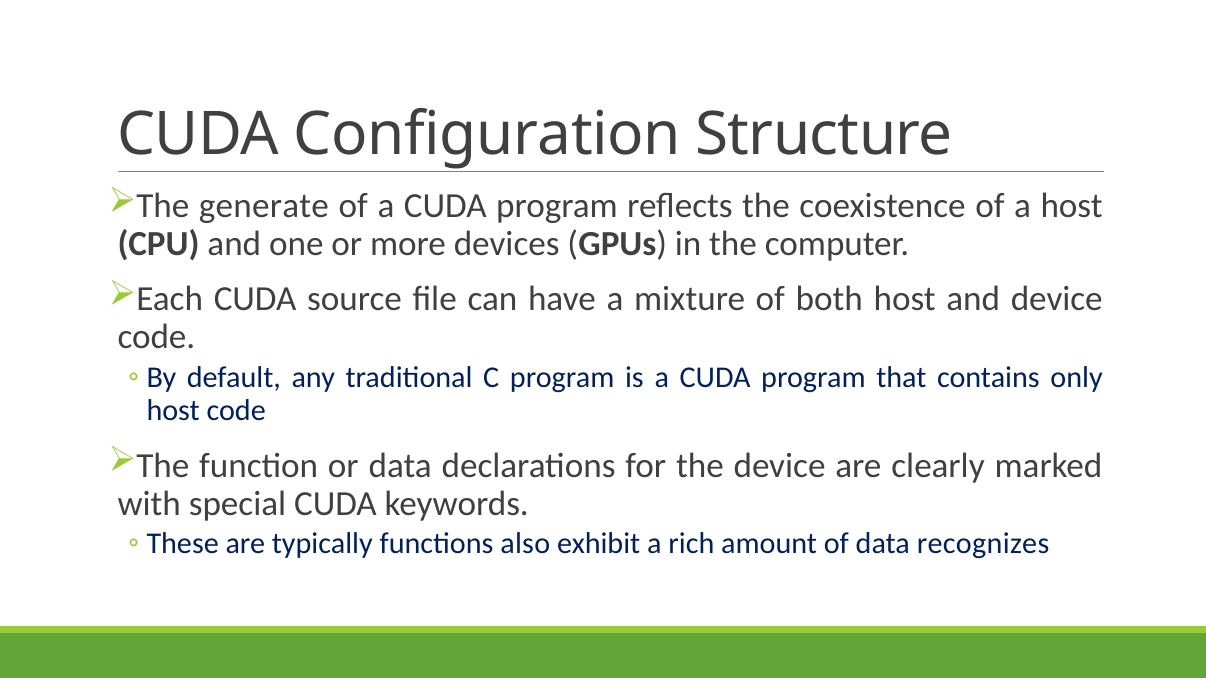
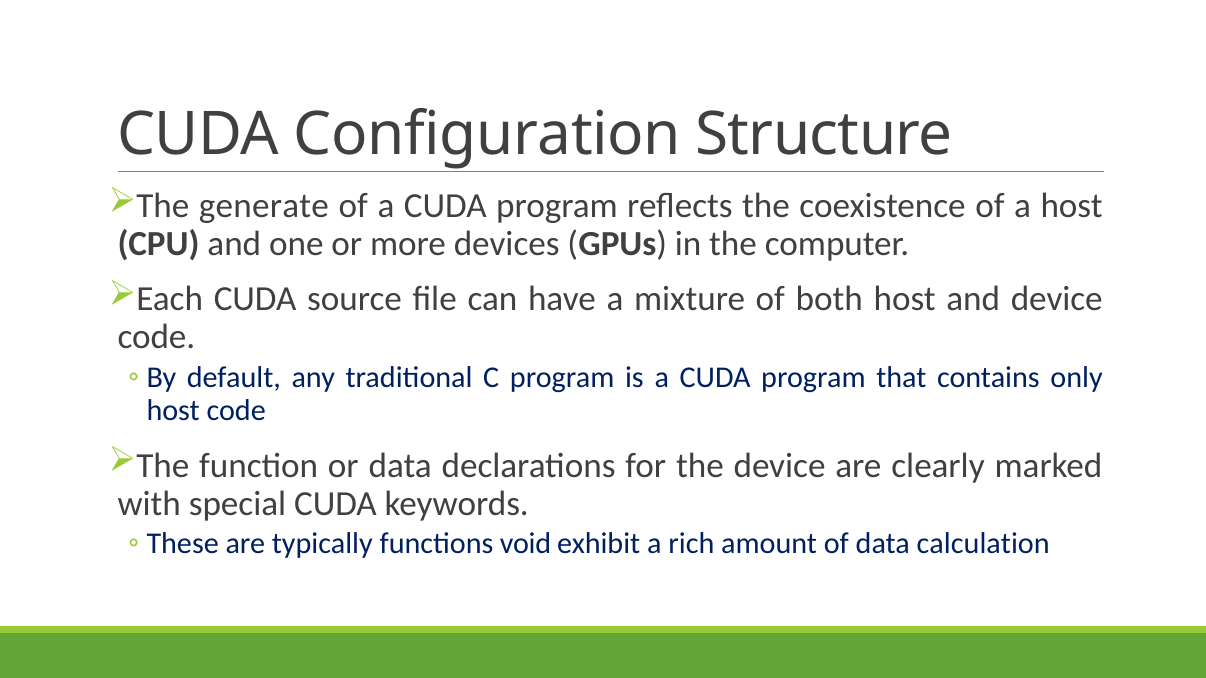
also: also -> void
recognizes: recognizes -> calculation
